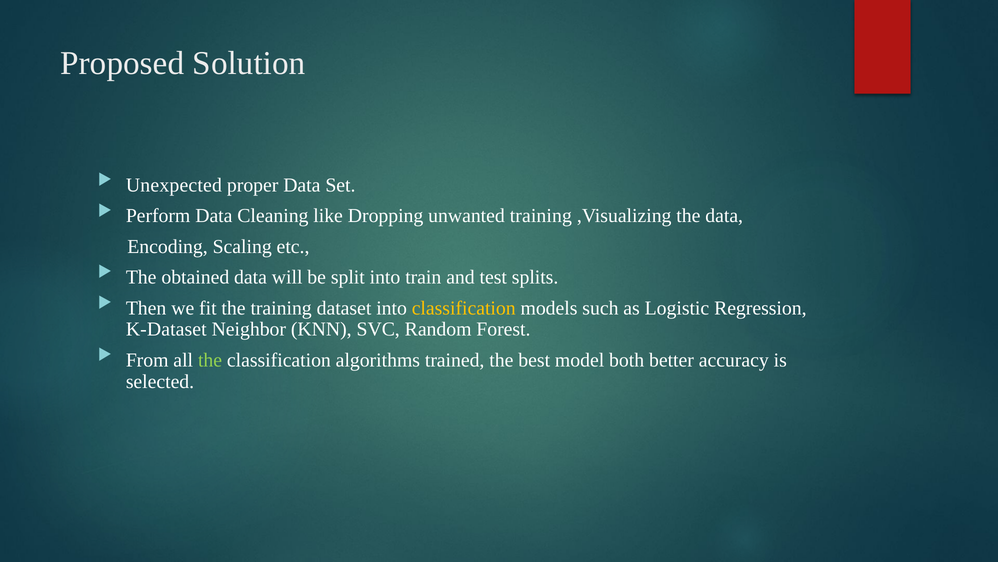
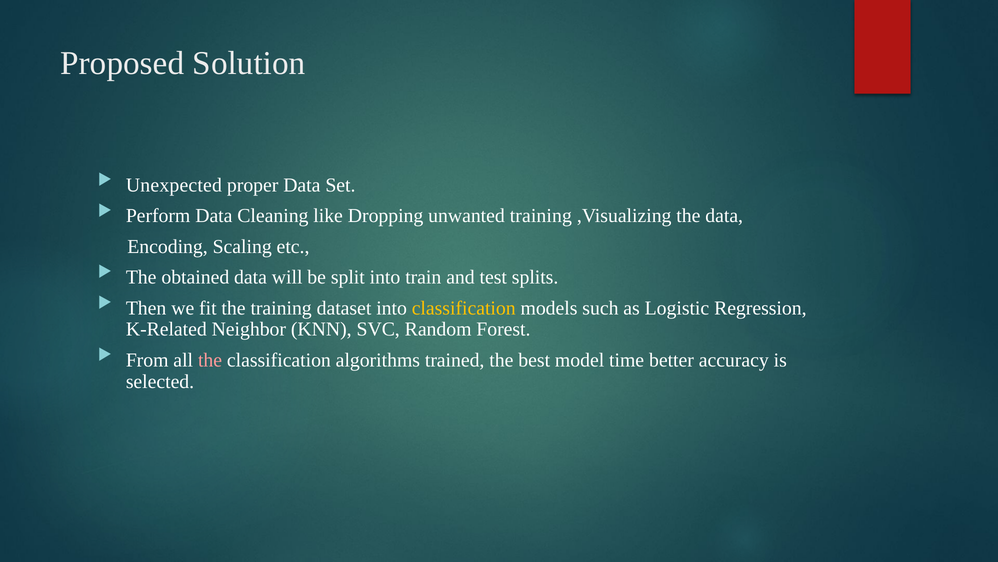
K-Dataset: K-Dataset -> K-Related
the at (210, 360) colour: light green -> pink
both: both -> time
